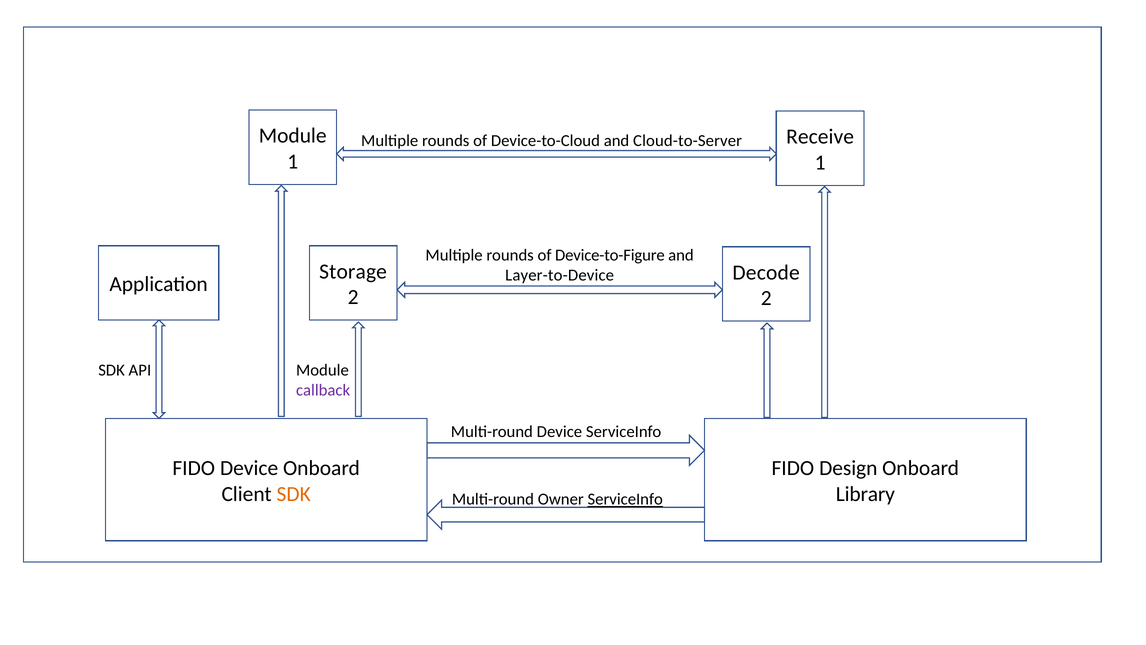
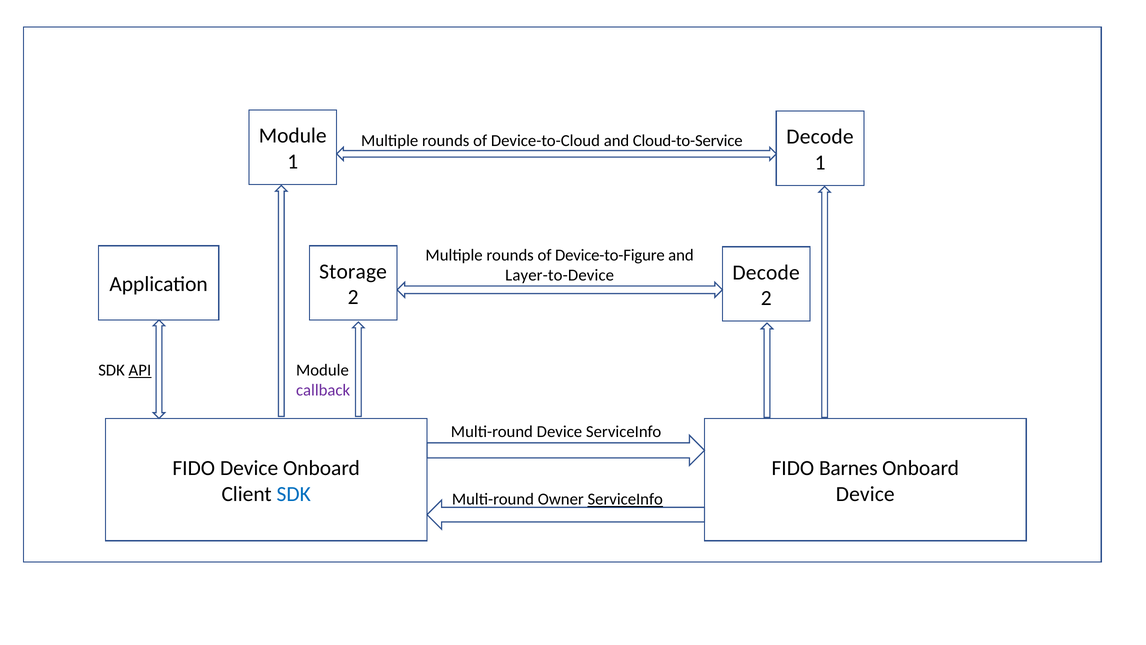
Receive at (820, 137): Receive -> Decode
Cloud-to-Server: Cloud-to-Server -> Cloud-to-Service
API underline: none -> present
Design: Design -> Barnes
SDK at (294, 494) colour: orange -> blue
Library at (865, 494): Library -> Device
